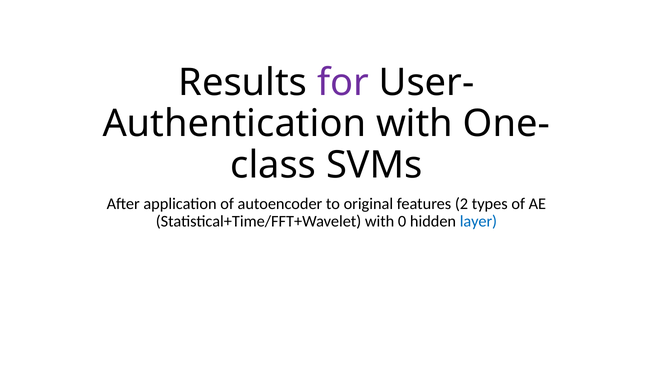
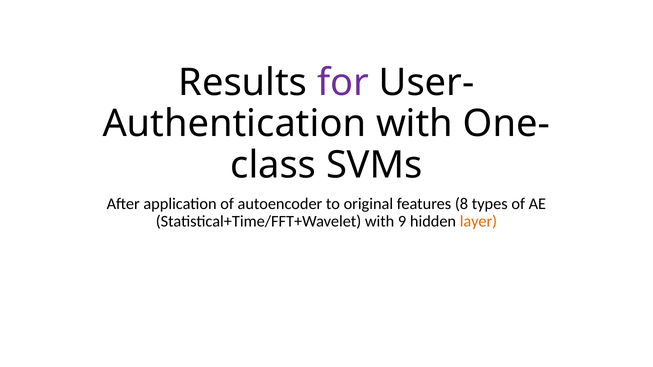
2: 2 -> 8
0: 0 -> 9
layer colour: blue -> orange
